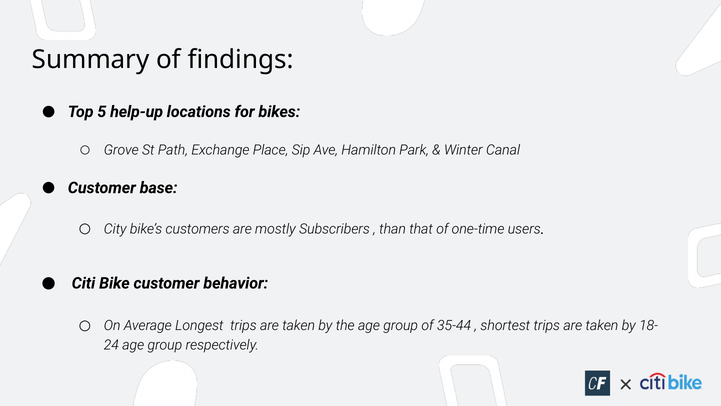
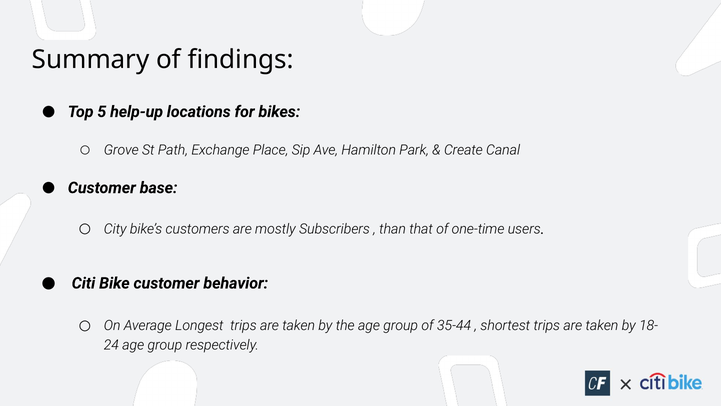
Winter: Winter -> Create
